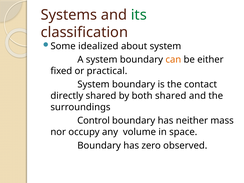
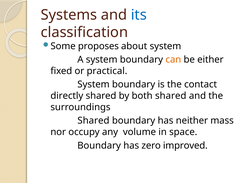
its colour: green -> blue
idealized: idealized -> proposes
Control at (94, 121): Control -> Shared
observed: observed -> improved
